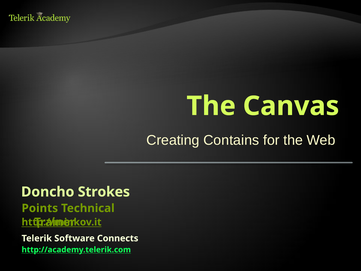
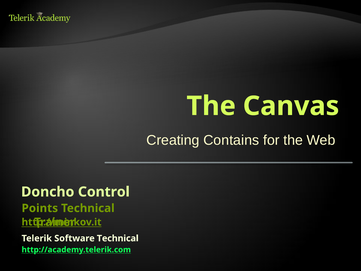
Strokes: Strokes -> Control
Software Connects: Connects -> Technical
